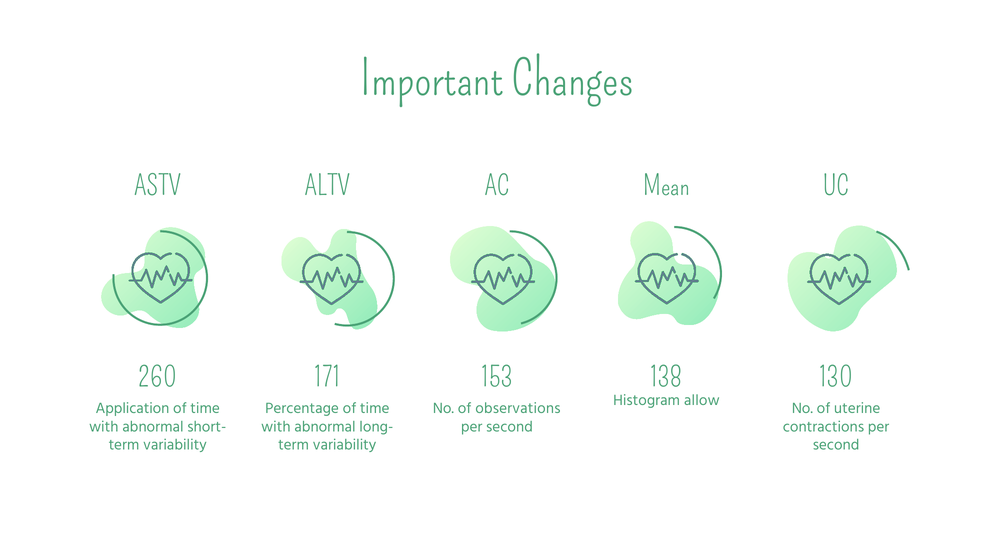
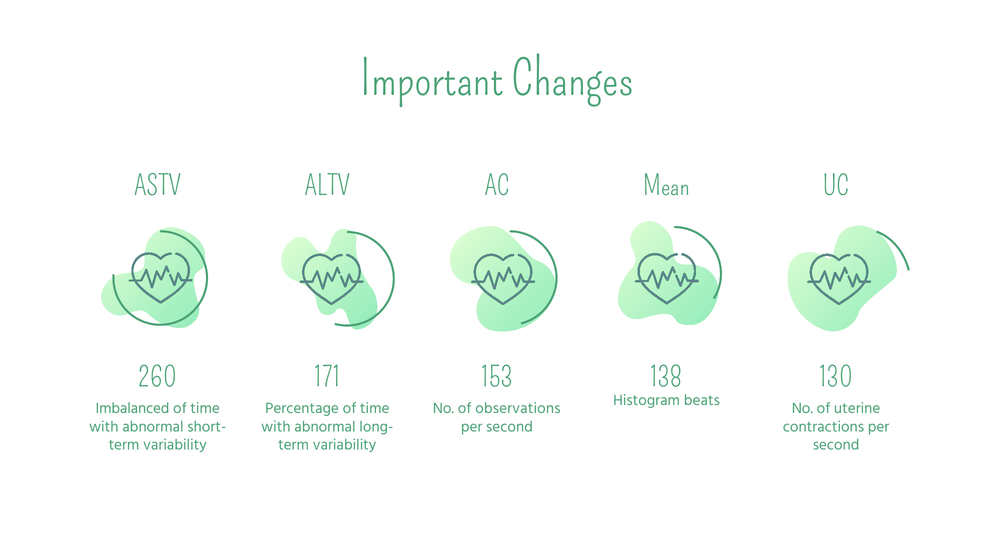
allow: allow -> beats
Application: Application -> Imbalanced
